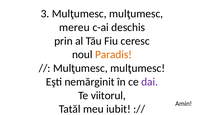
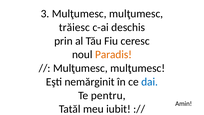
mereu: mereu -> trăiesc
dai colour: purple -> blue
viitorul: viitorul -> pentru
